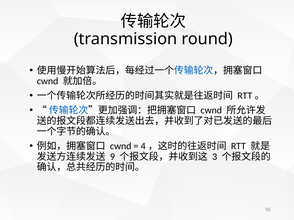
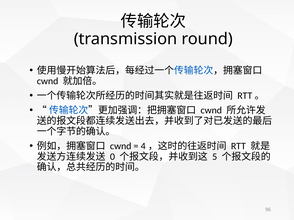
9: 9 -> 0
3: 3 -> 5
